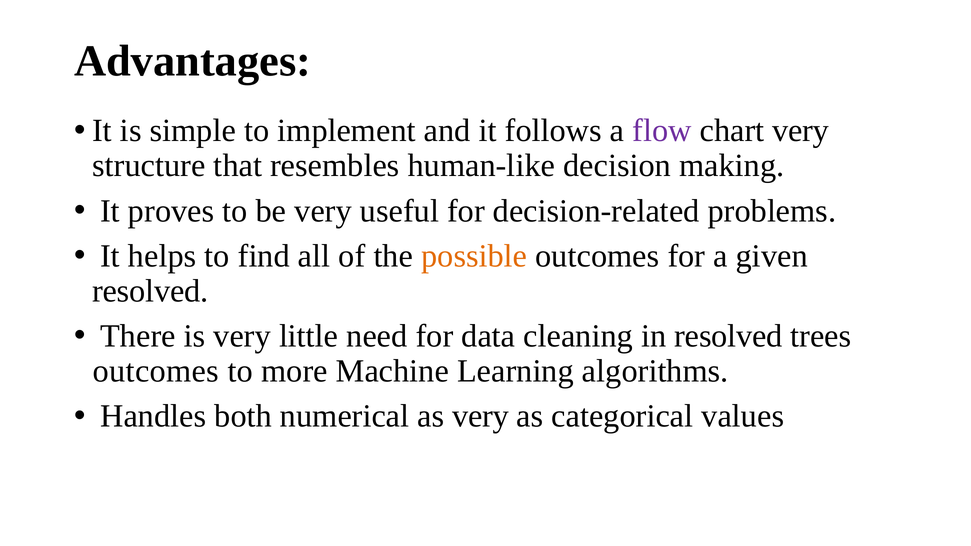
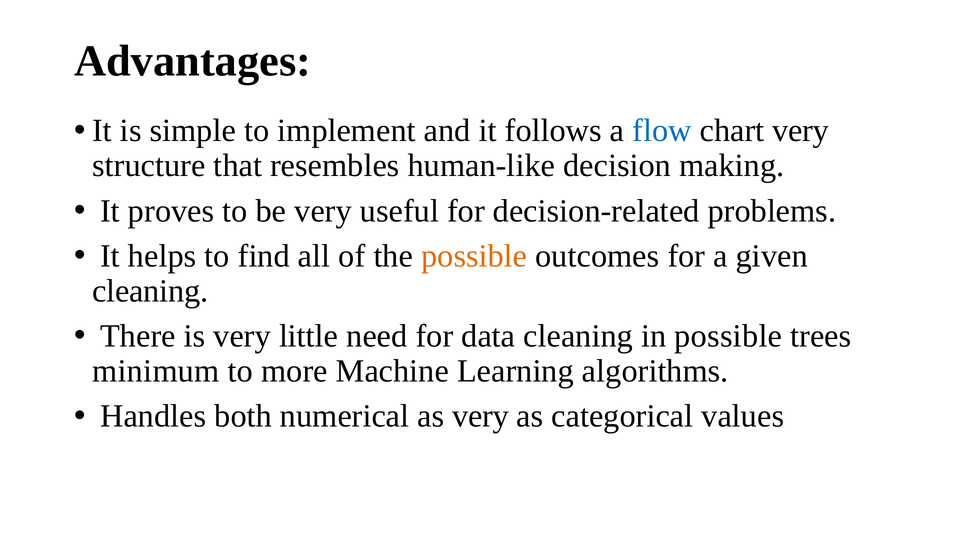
flow colour: purple -> blue
resolved at (150, 291): resolved -> cleaning
in resolved: resolved -> possible
outcomes at (156, 371): outcomes -> minimum
